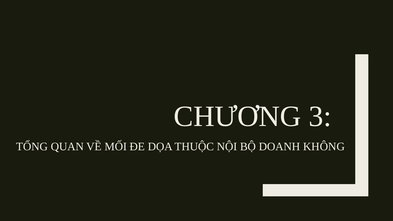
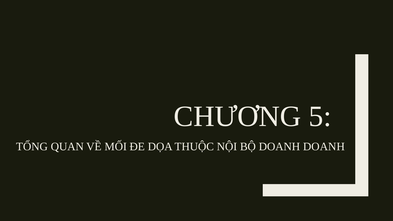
3: 3 -> 5
DOANH KHÔNG: KHÔNG -> DOANH
